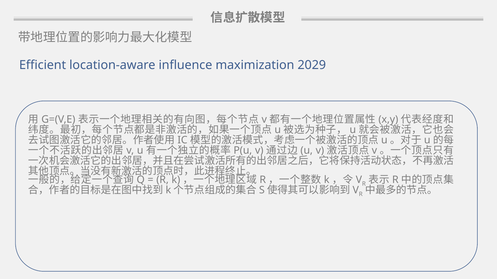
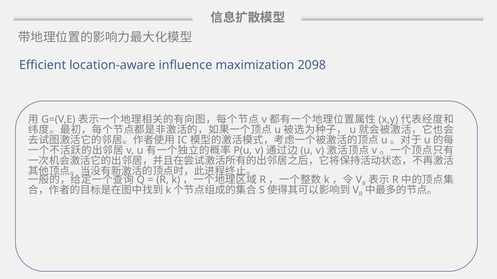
2029: 2029 -> 2098
